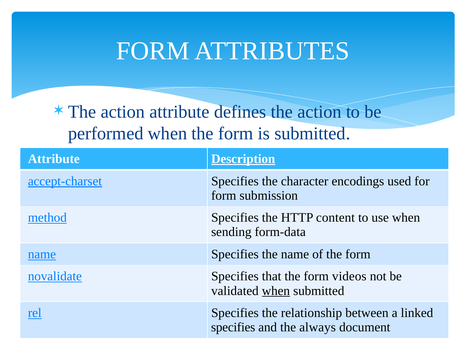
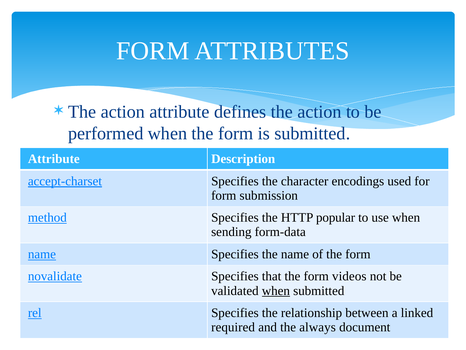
Description underline: present -> none
content: content -> popular
specifies at (233, 327): specifies -> required
